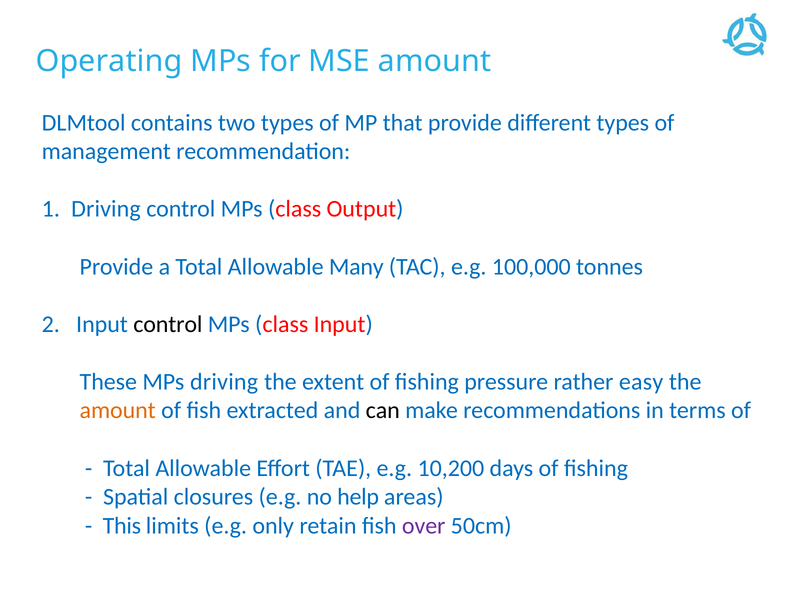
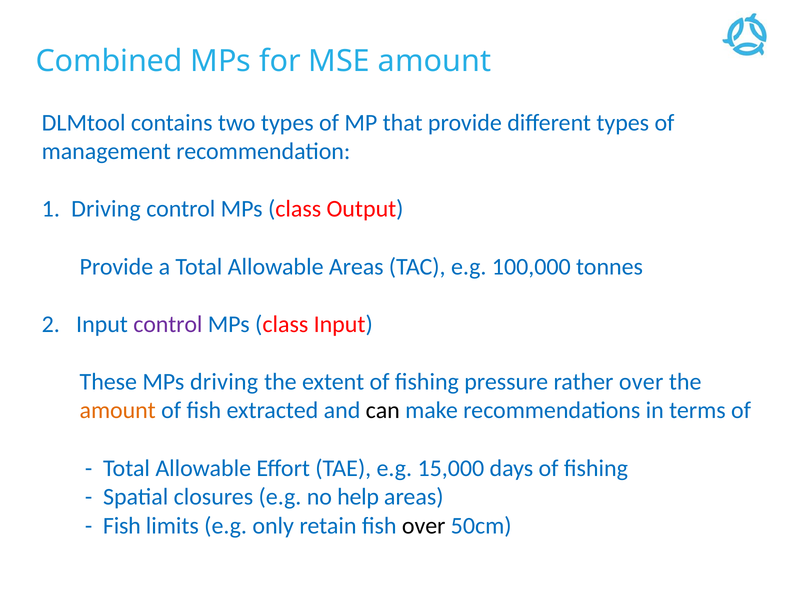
Operating: Operating -> Combined
Allowable Many: Many -> Areas
control at (168, 324) colour: black -> purple
rather easy: easy -> over
10,200: 10,200 -> 15,000
This at (122, 526): This -> Fish
over at (424, 526) colour: purple -> black
